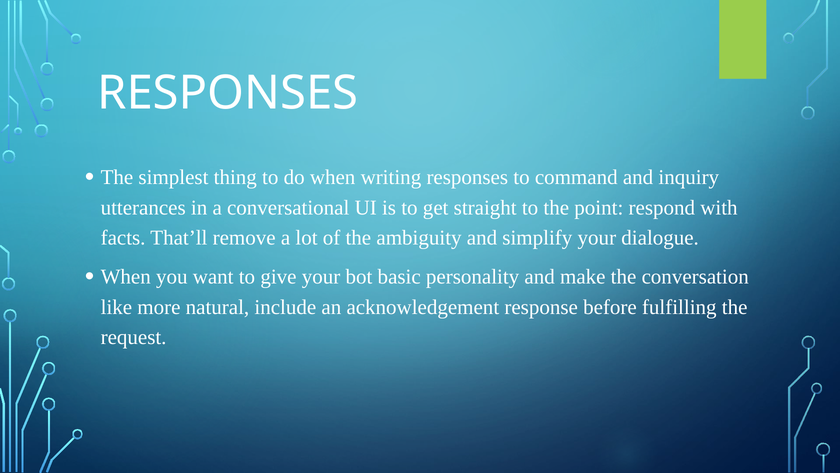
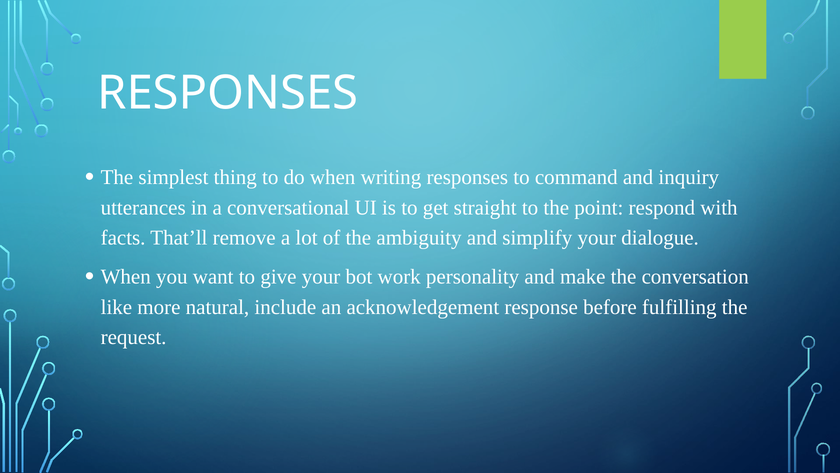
basic: basic -> work
